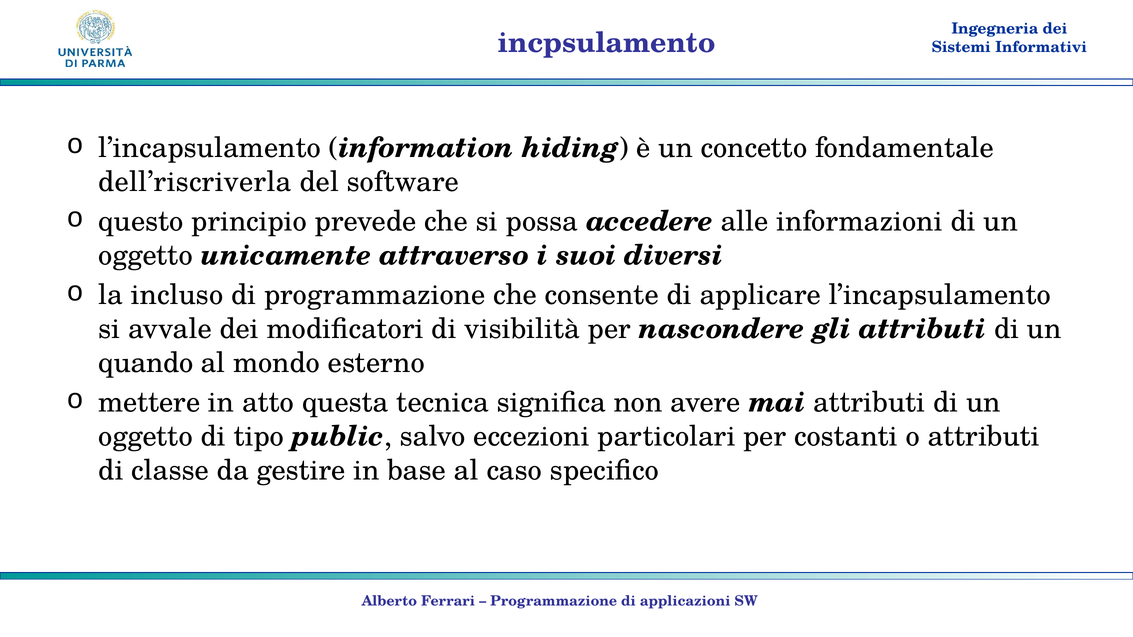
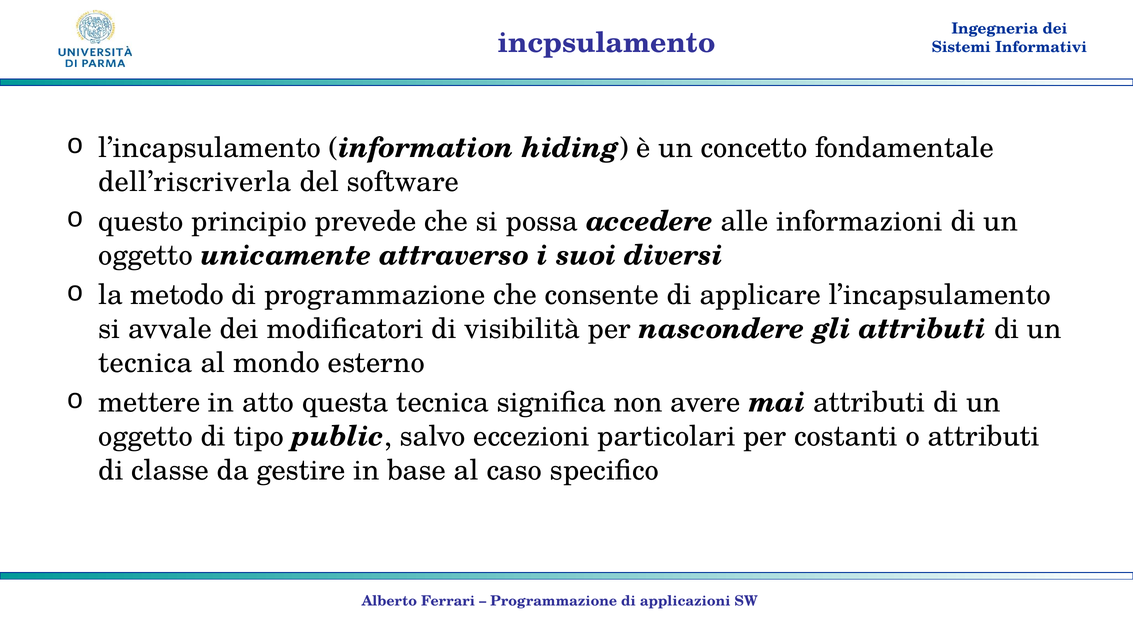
incluso: incluso -> metodo
quando at (146, 363): quando -> tecnica
